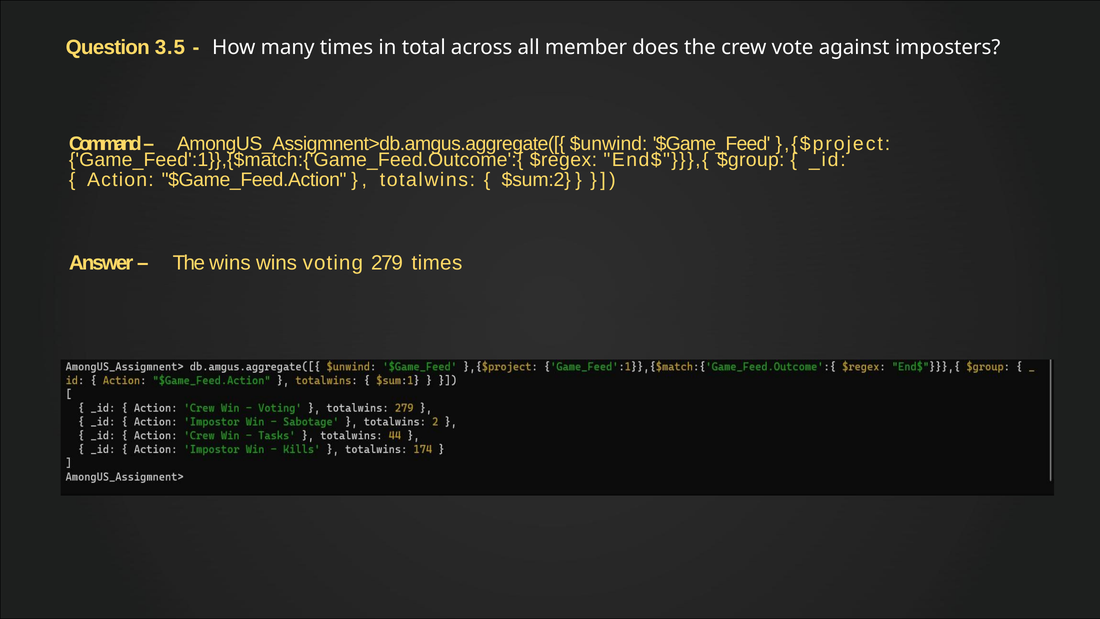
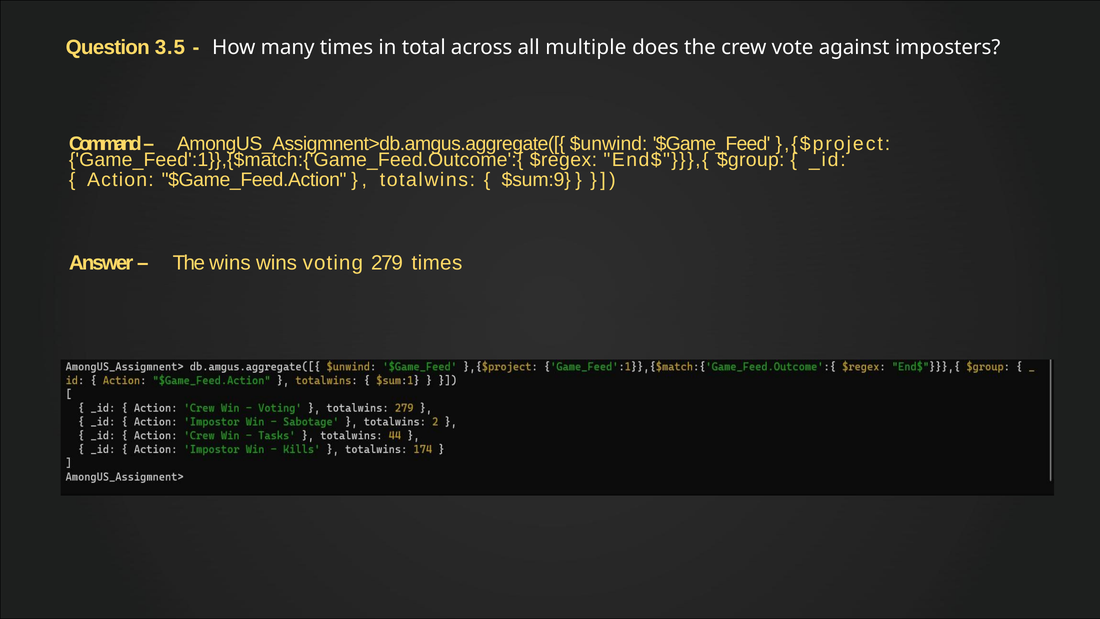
member: member -> multiple
$sum:2: $sum:2 -> $sum:9
